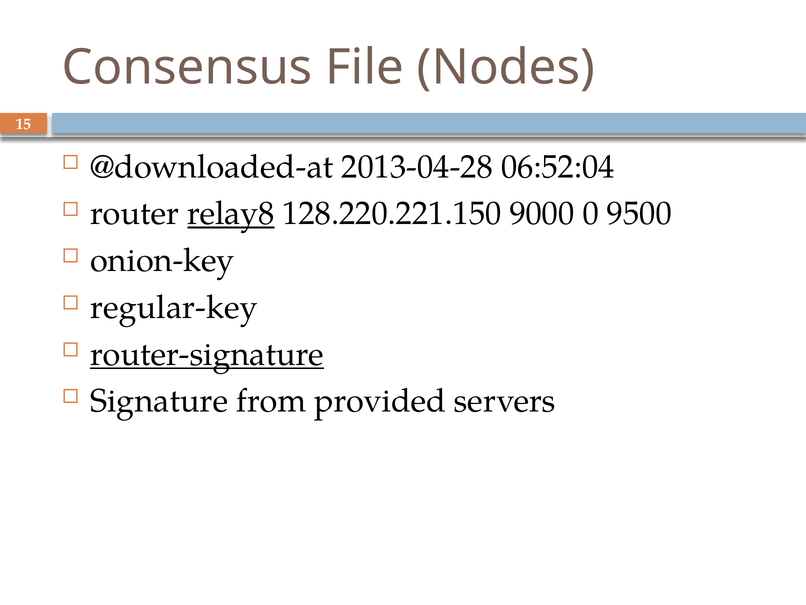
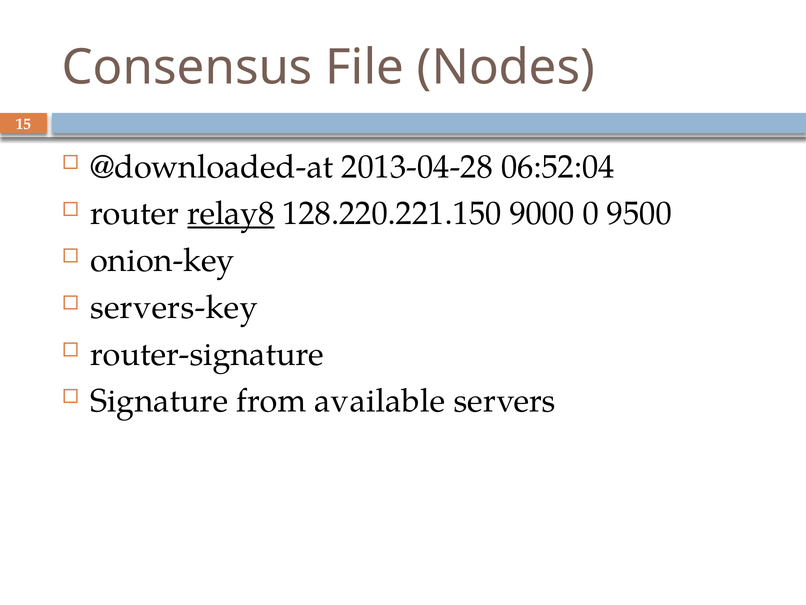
regular-key: regular-key -> servers-key
router-signature underline: present -> none
provided: provided -> available
